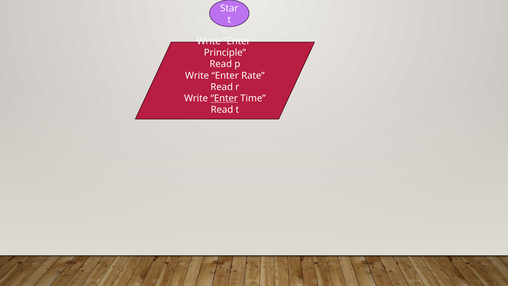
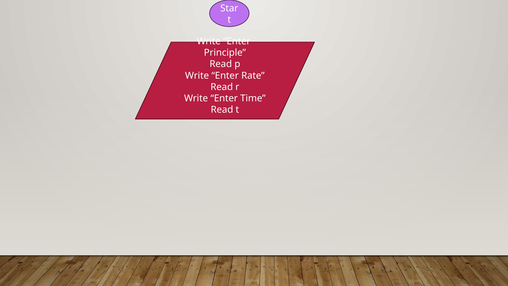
Enter at (224, 98) underline: present -> none
